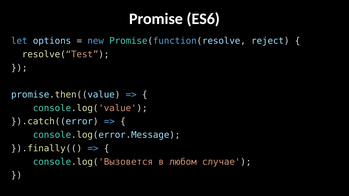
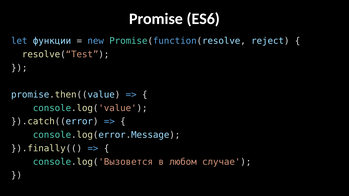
options: options -> функции
